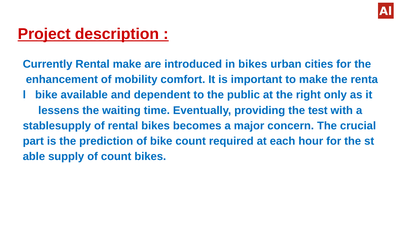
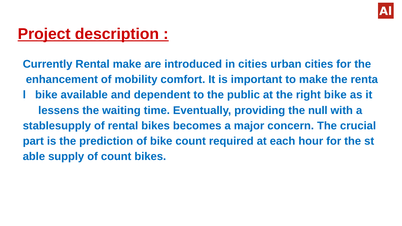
in bikes: bikes -> cities
right only: only -> bike
test: test -> null
